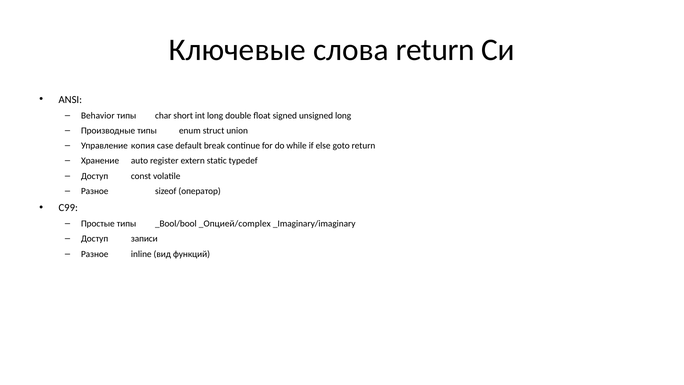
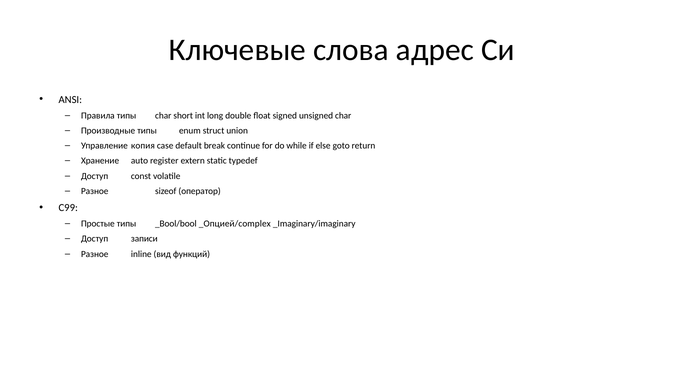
слова return: return -> адрес
Behavior: Behavior -> Правила
unsigned long: long -> char
